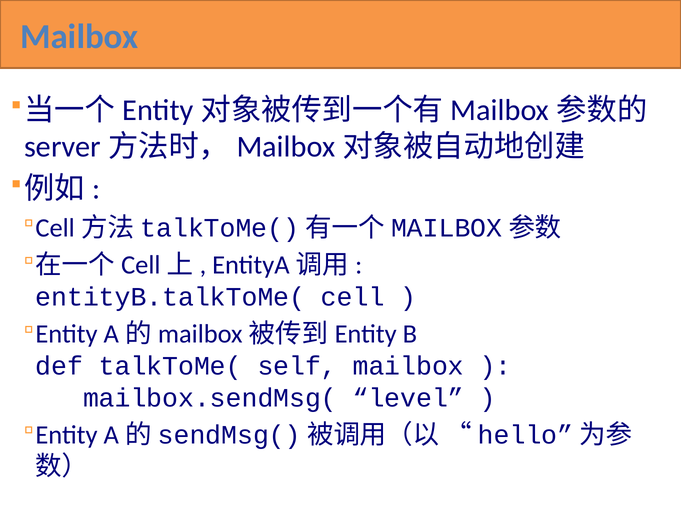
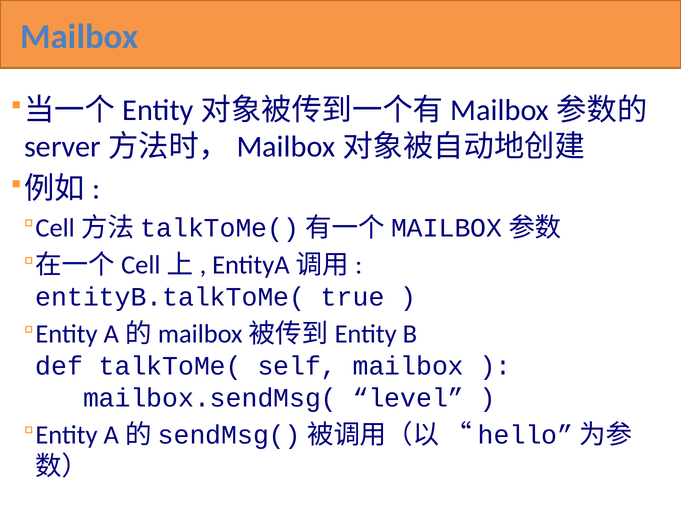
cell: cell -> true
